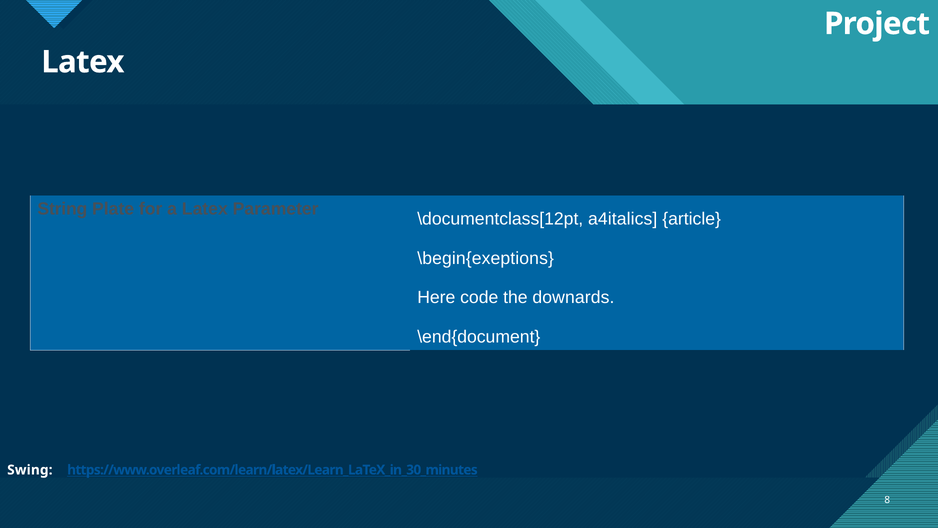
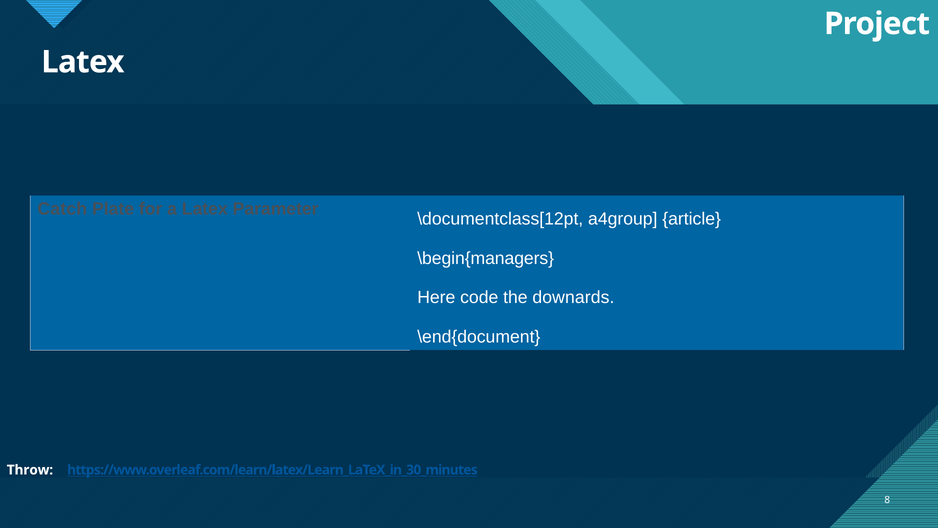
String: String -> Catch
a4italics: a4italics -> a4group
\begin{exeptions: \begin{exeptions -> \begin{managers
Swing: Swing -> Throw
